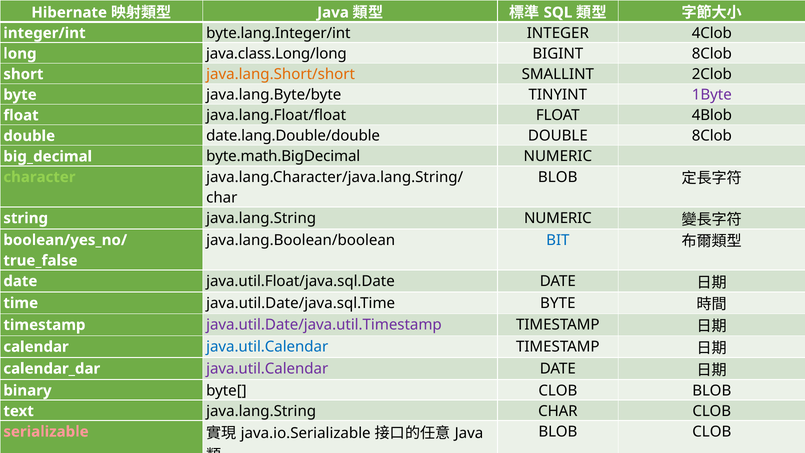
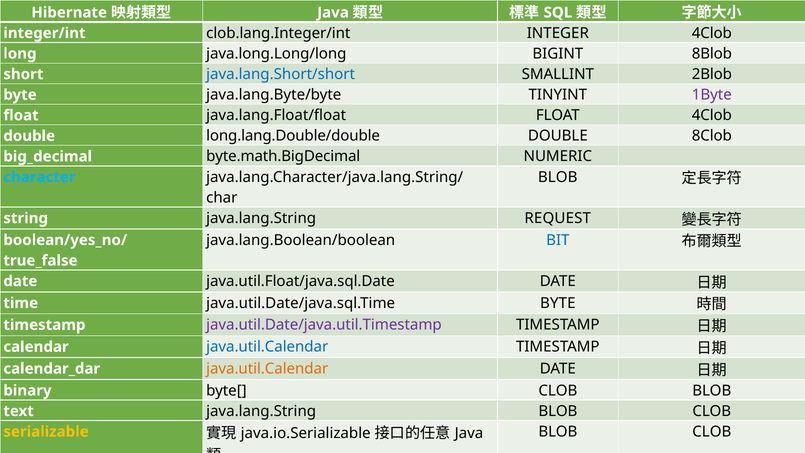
byte.lang.Integer/int: byte.lang.Integer/int -> clob.lang.Integer/int
java.class.Long/long: java.class.Long/long -> java.long.Long/long
BIGINT 8Clob: 8Clob -> 8Blob
java.lang.Short/short colour: orange -> blue
2Clob: 2Clob -> 2Blob
FLOAT 4Blob: 4Blob -> 4Clob
date.lang.Double/double: date.lang.Double/double -> long.lang.Double/double
character colour: light green -> light blue
java.lang.String NUMERIC: NUMERIC -> REQUEST
java.util.Calendar at (267, 369) colour: purple -> orange
java.lang.String CHAR: CHAR -> BLOB
serializable colour: pink -> yellow
